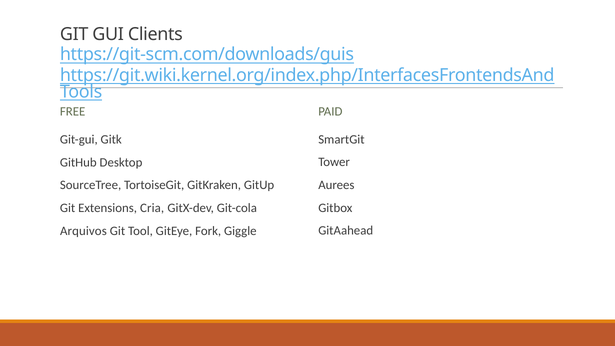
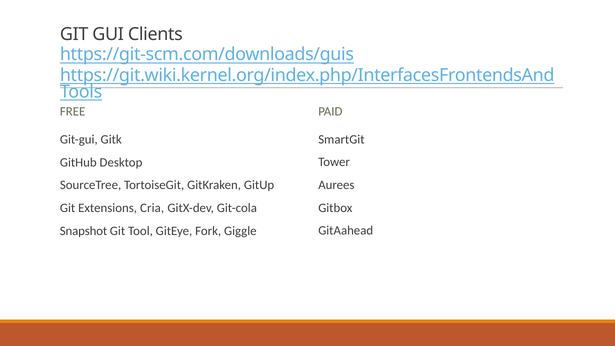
Arquivos: Arquivos -> Snapshot
